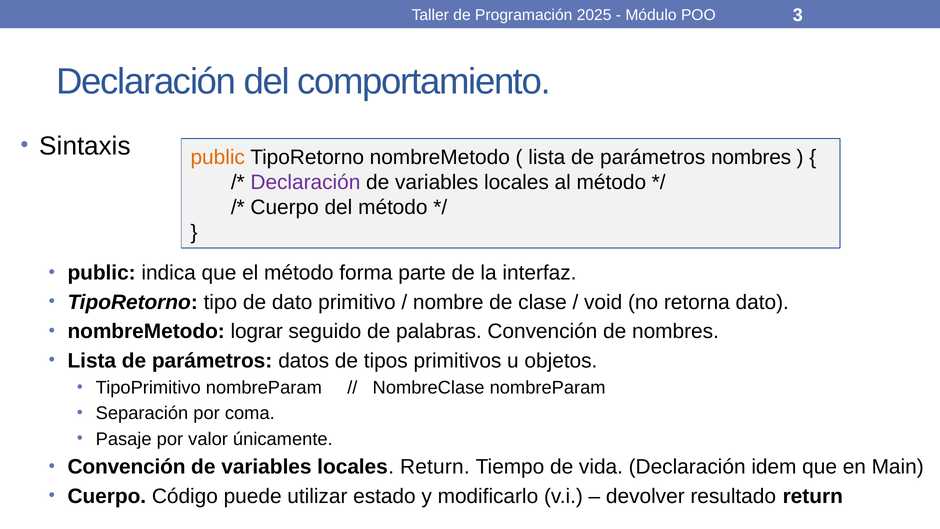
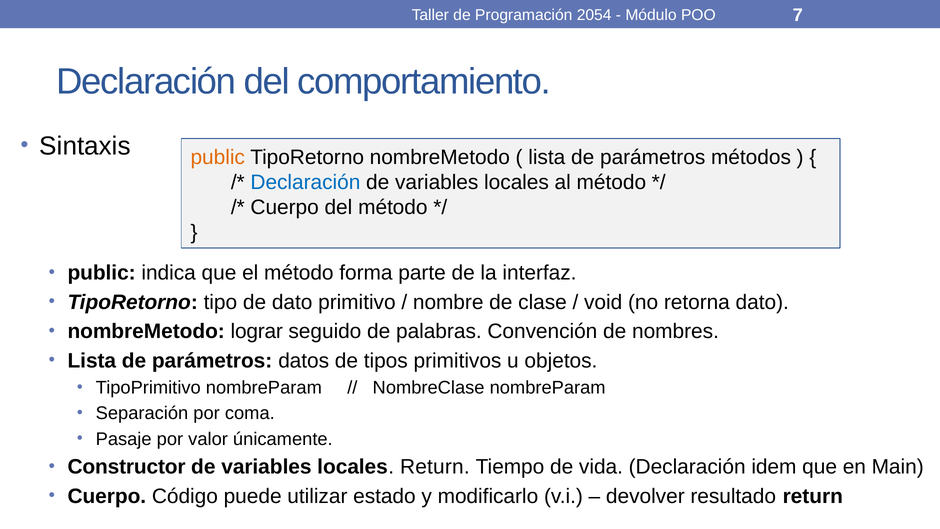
2025: 2025 -> 2054
3: 3 -> 7
parámetros nombres: nombres -> métodos
Declaración at (305, 182) colour: purple -> blue
Convención at (127, 467): Convención -> Constructor
